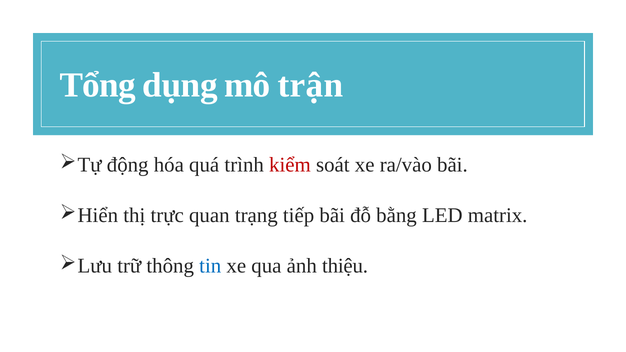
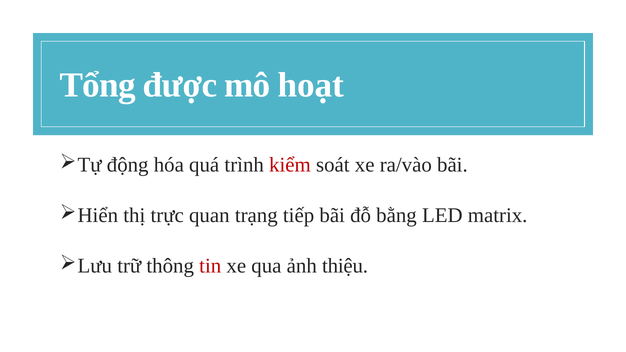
dụng: dụng -> được
trận: trận -> hoạt
tin colour: blue -> red
